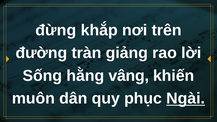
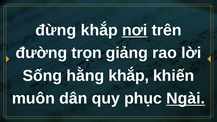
nơi underline: none -> present
tràn: tràn -> trọn
hằng vâng: vâng -> khắp
